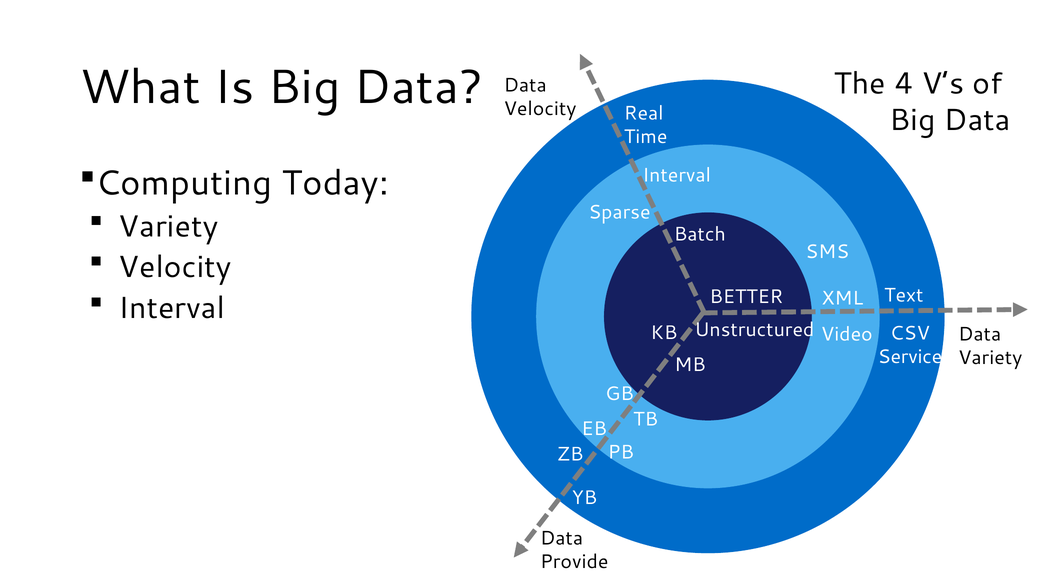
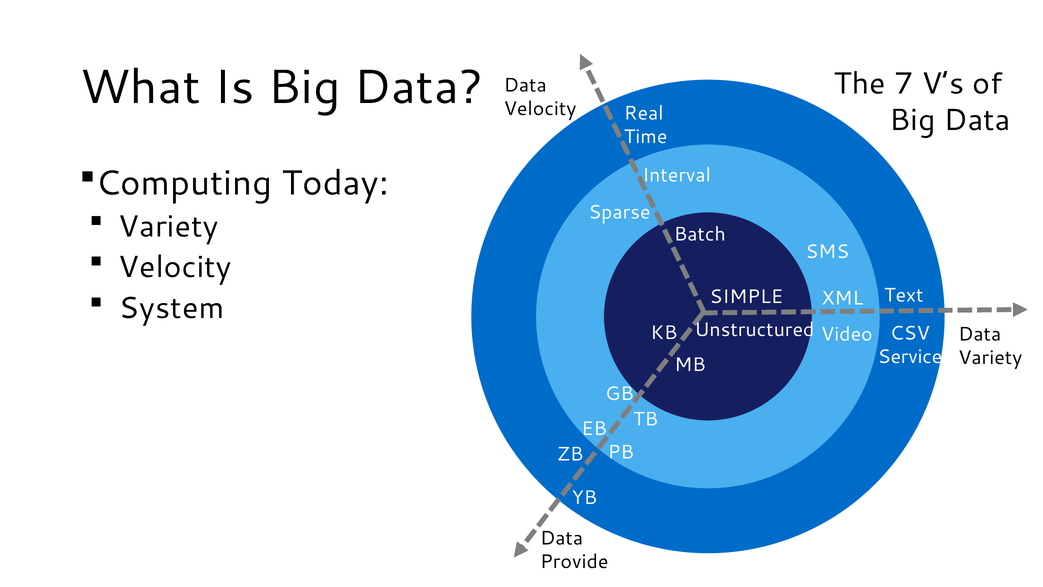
4: 4 -> 7
BETTER: BETTER -> SIMPLE
Interval at (172, 308): Interval -> System
